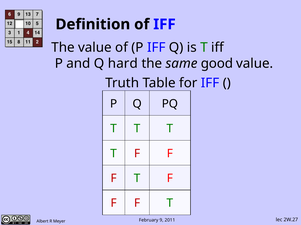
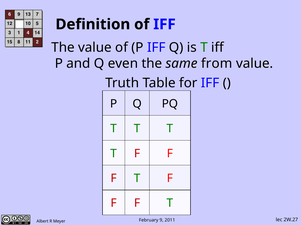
hard: hard -> even
good: good -> from
